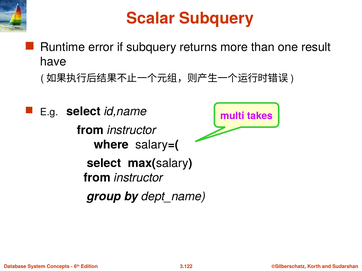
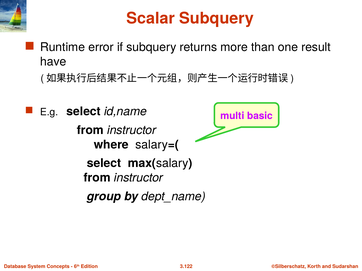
takes: takes -> basic
